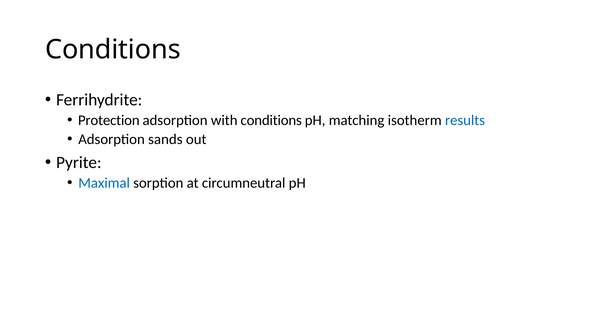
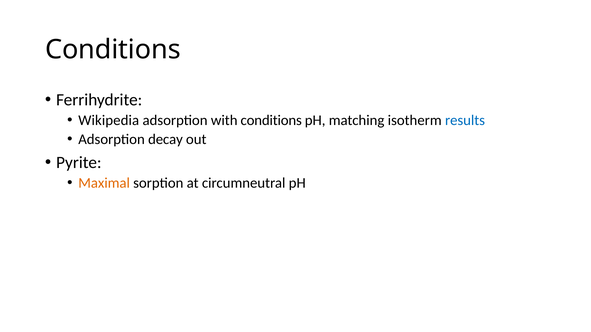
Protection: Protection -> Wikipedia
sands: sands -> decay
Maximal colour: blue -> orange
